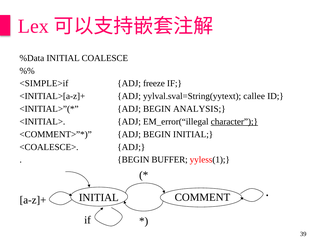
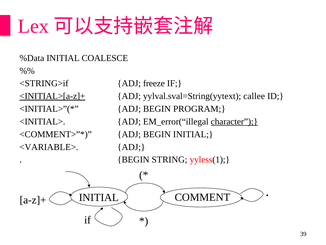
<SIMPLE>if: <SIMPLE>if -> <STRING>if
<INITIAL>[a-z]+ underline: none -> present
ANALYSIS: ANALYSIS -> PROGRAM
<COALESCE>: <COALESCE> -> <VARIABLE>
BUFFER: BUFFER -> STRING
